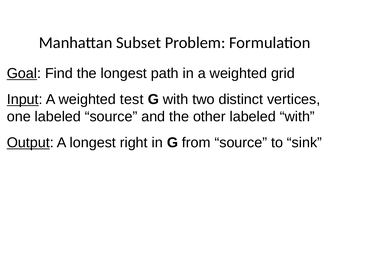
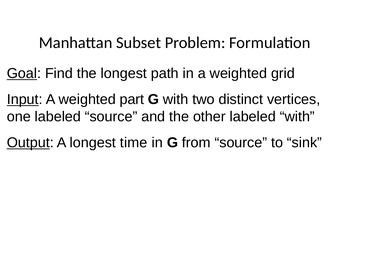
test: test -> part
right: right -> time
